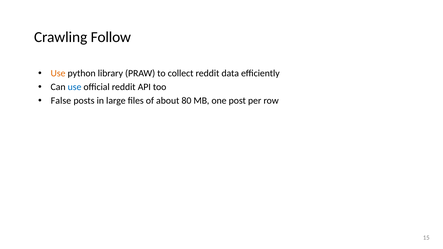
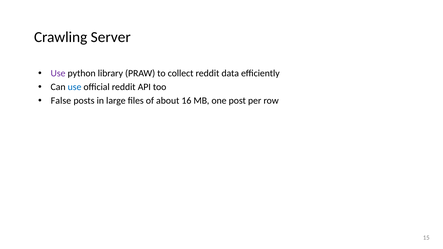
Follow: Follow -> Server
Use at (58, 73) colour: orange -> purple
80: 80 -> 16
